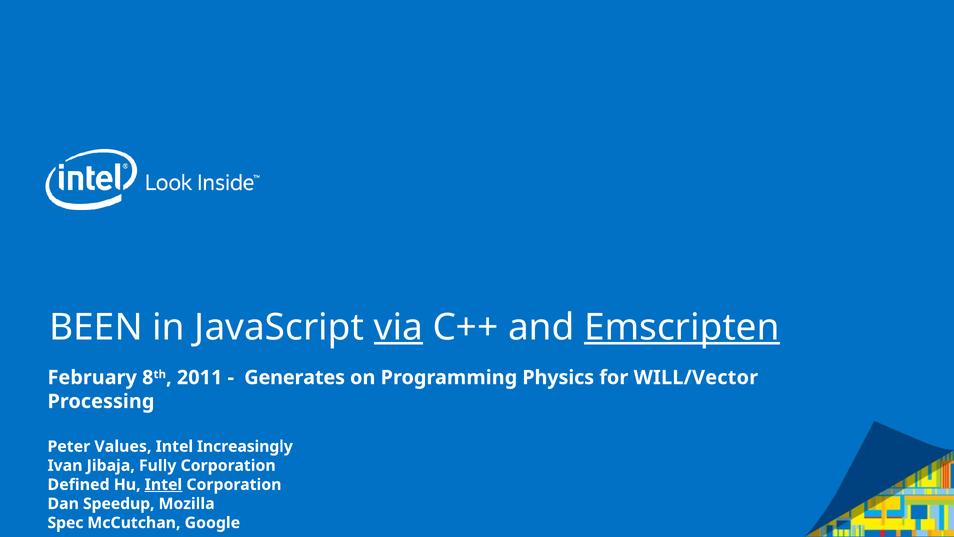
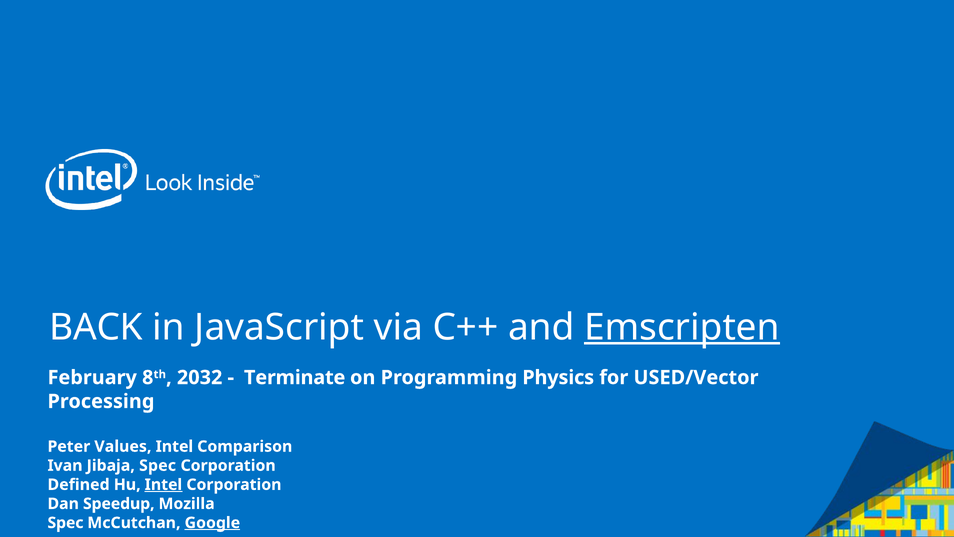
BEEN: BEEN -> BACK
via underline: present -> none
2011: 2011 -> 2032
Generates: Generates -> Terminate
WILL/Vector: WILL/Vector -> USED/Vector
Increasingly: Increasingly -> Comparison
Jibaja Fully: Fully -> Spec
Google underline: none -> present
